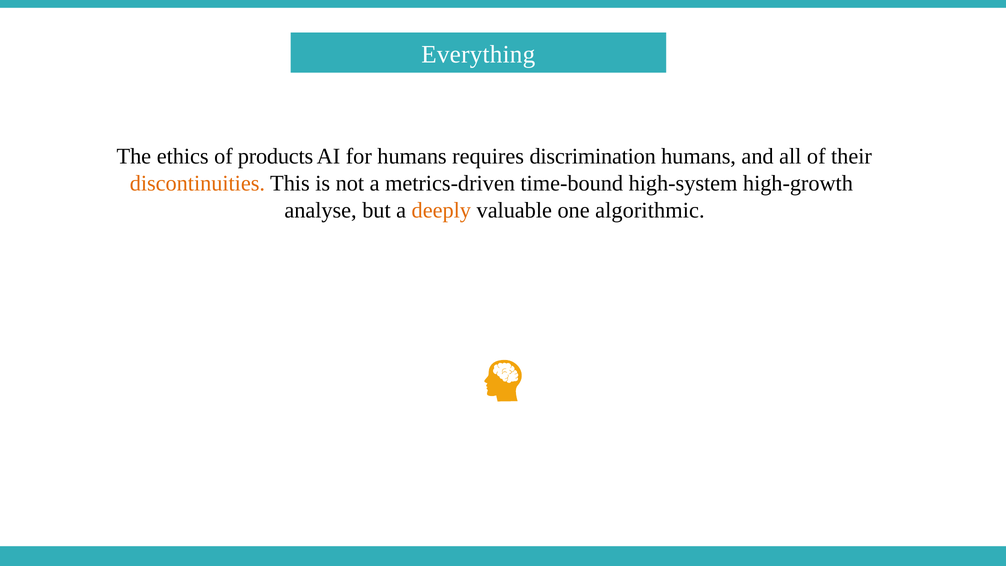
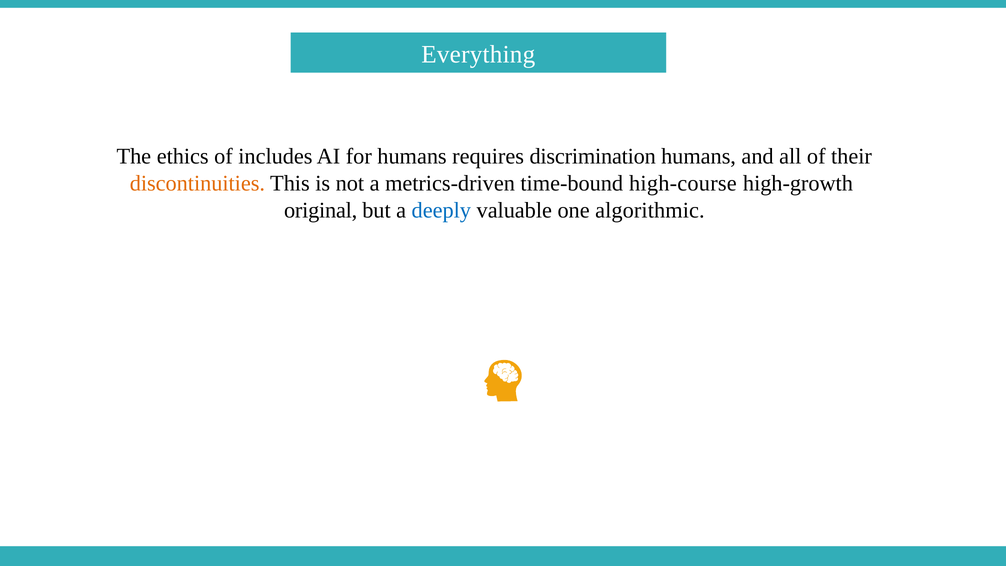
products: products -> includes
high-system: high-system -> high-course
analyse: analyse -> original
deeply colour: orange -> blue
